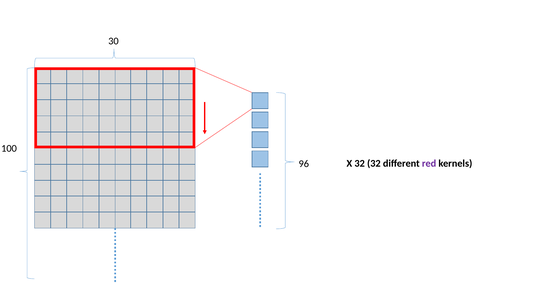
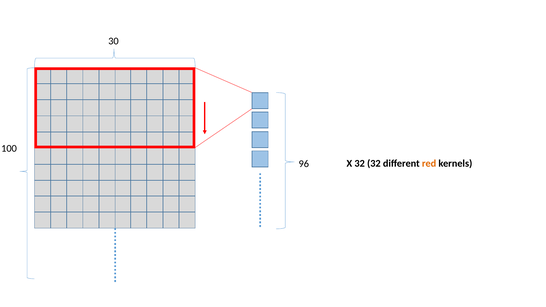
red colour: purple -> orange
